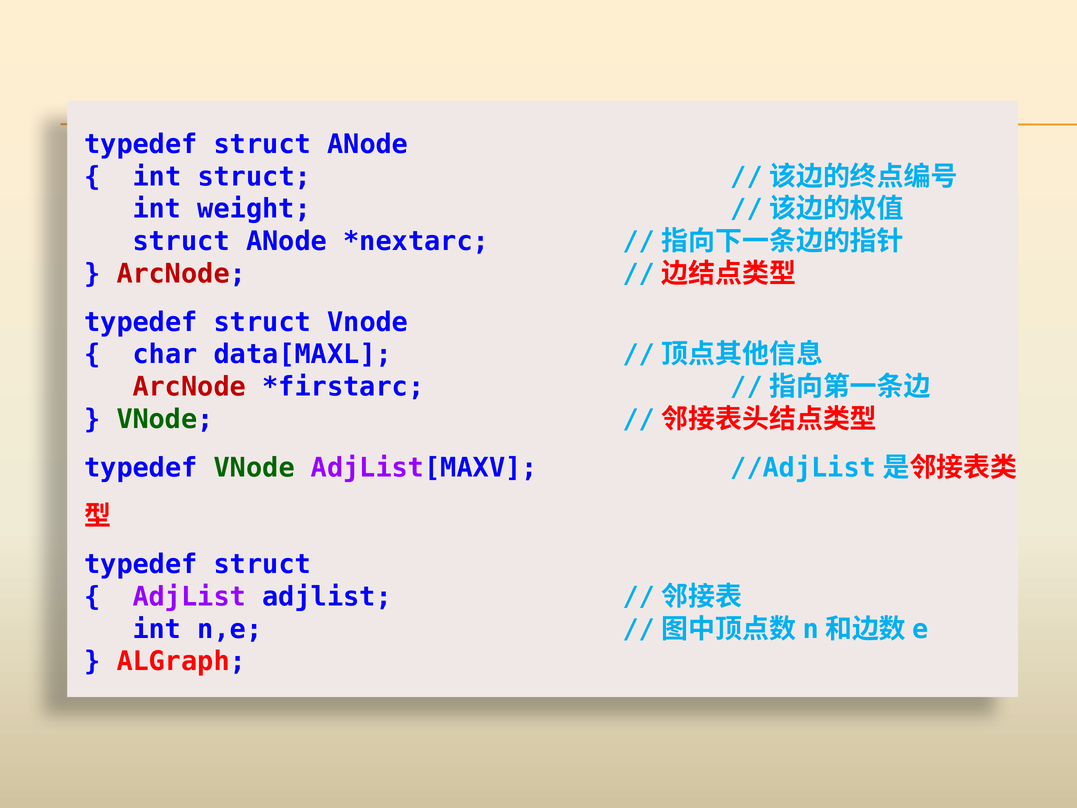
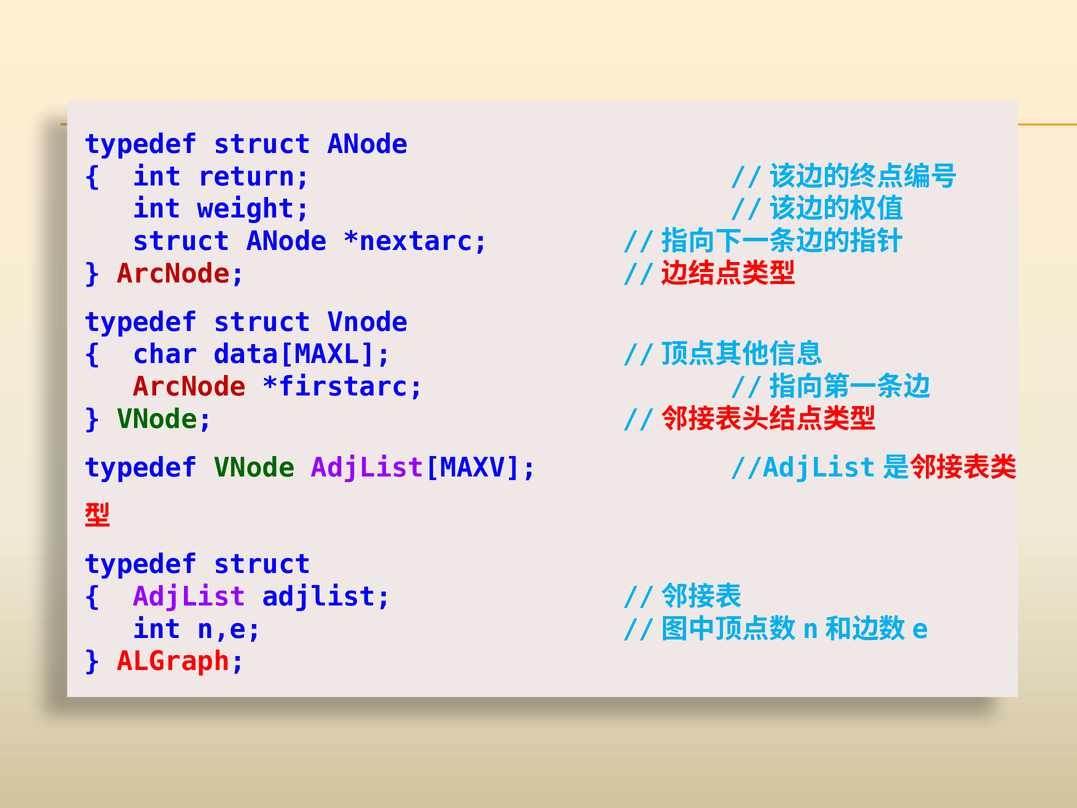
int struct: struct -> return
